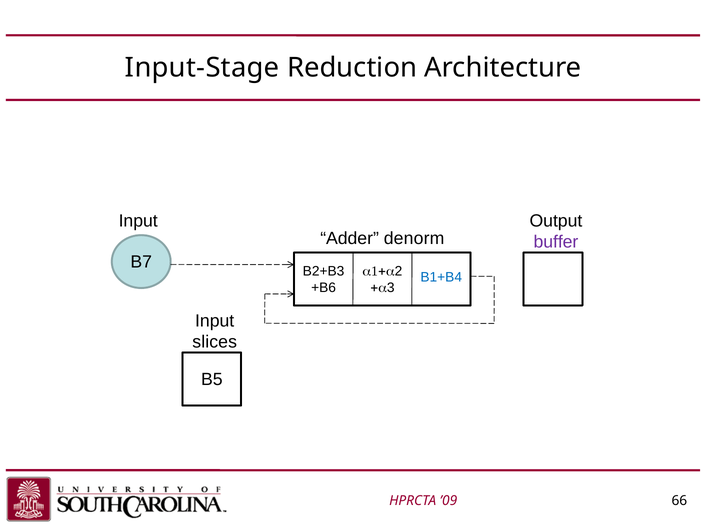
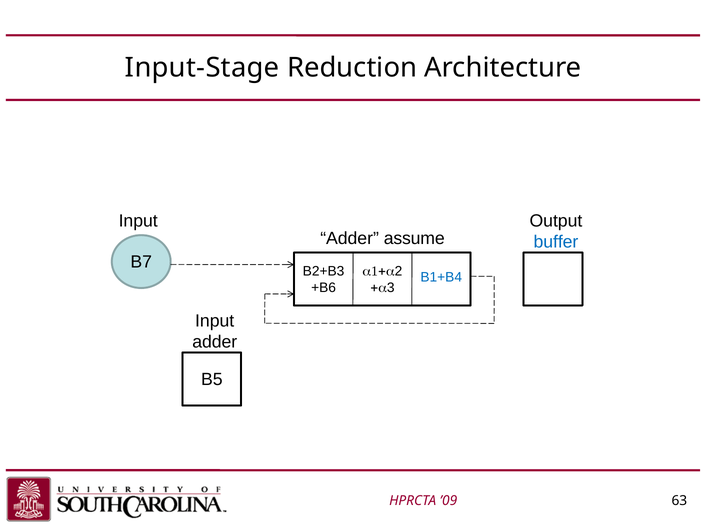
denorm: denorm -> assume
buffer colour: purple -> blue
slices at (215, 342): slices -> adder
66: 66 -> 63
